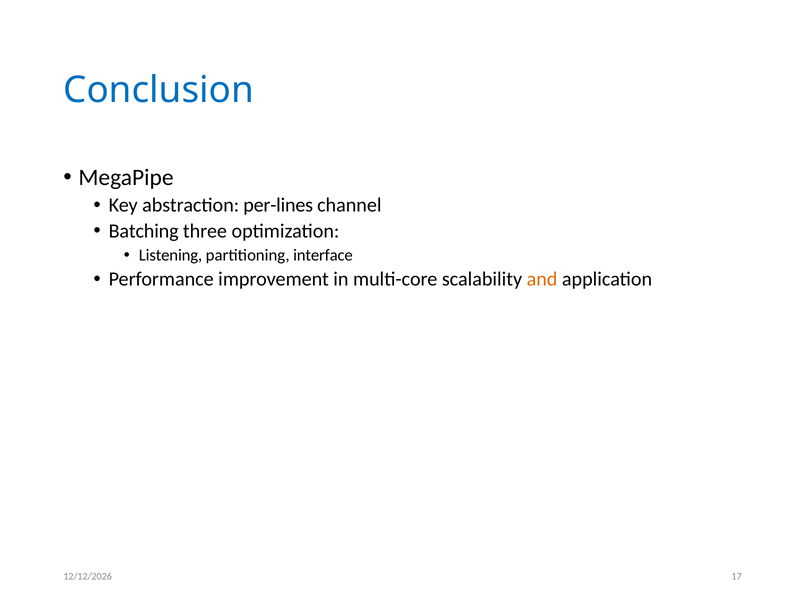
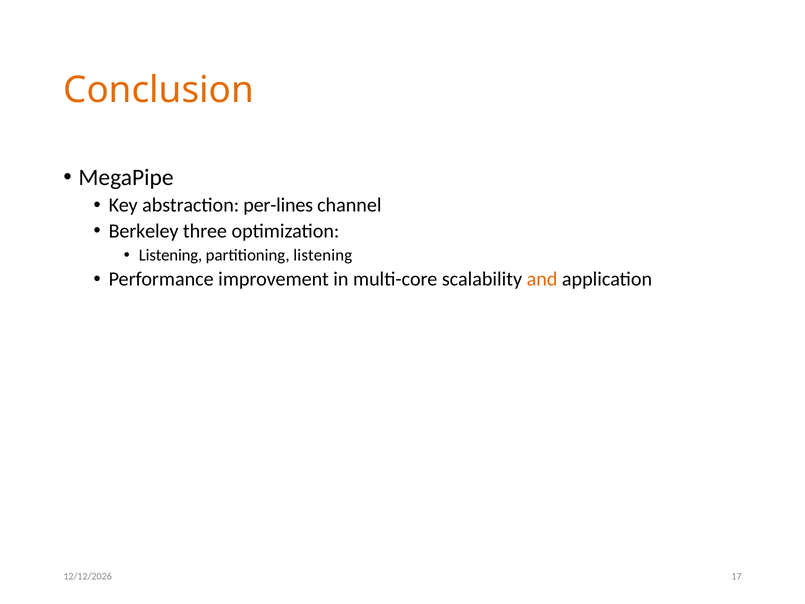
Conclusion colour: blue -> orange
Batching: Batching -> Berkeley
partitioning interface: interface -> listening
